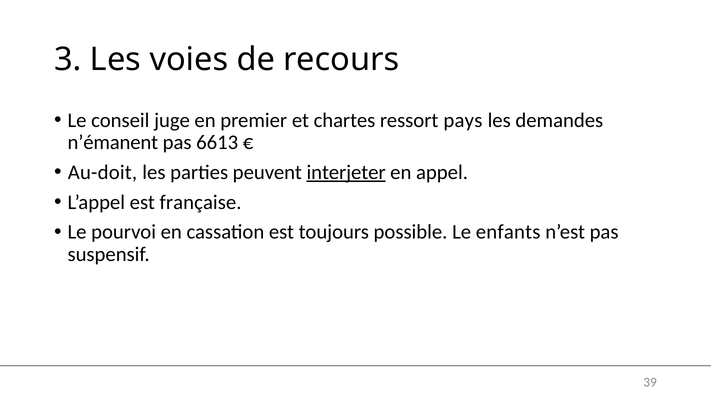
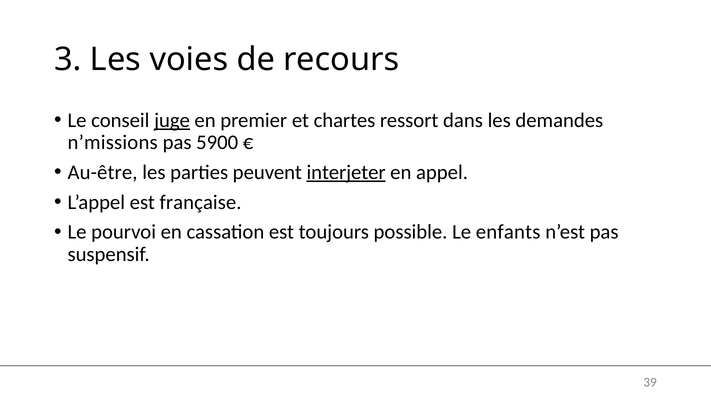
juge underline: none -> present
pays: pays -> dans
n’émanent: n’émanent -> n’missions
6613: 6613 -> 5900
Au-doit: Au-doit -> Au-être
